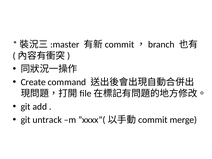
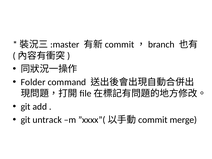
Create: Create -> Folder
